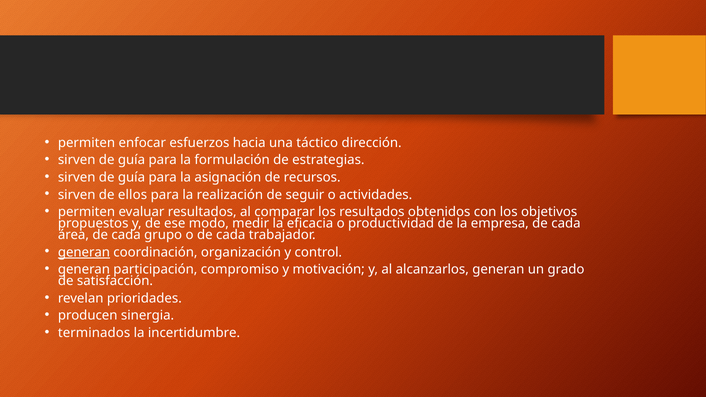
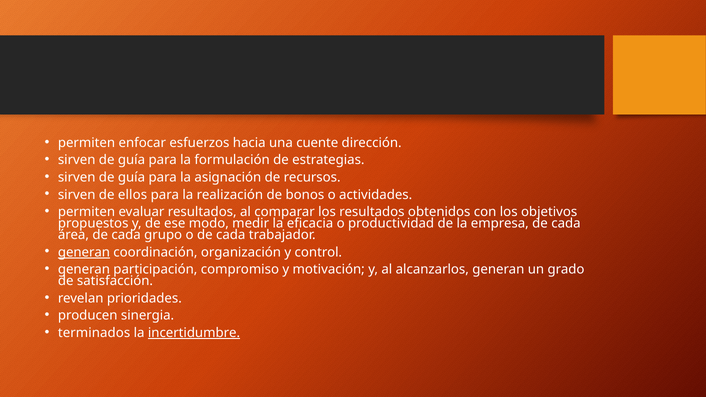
táctico: táctico -> cuente
seguir: seguir -> bonos
incertidumbre underline: none -> present
